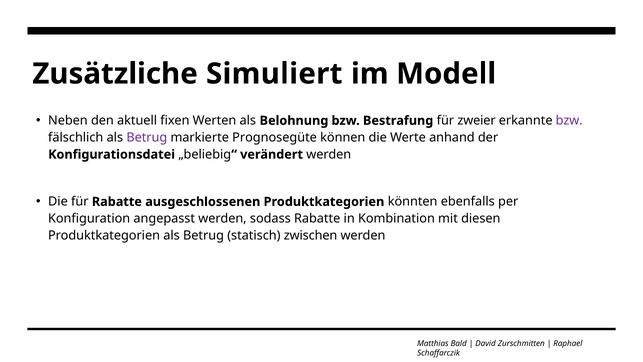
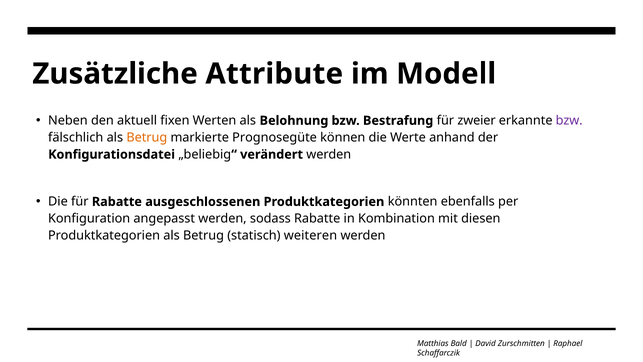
Simuliert: Simuliert -> Attribute
Betrug at (147, 137) colour: purple -> orange
zwischen: zwischen -> weiteren
